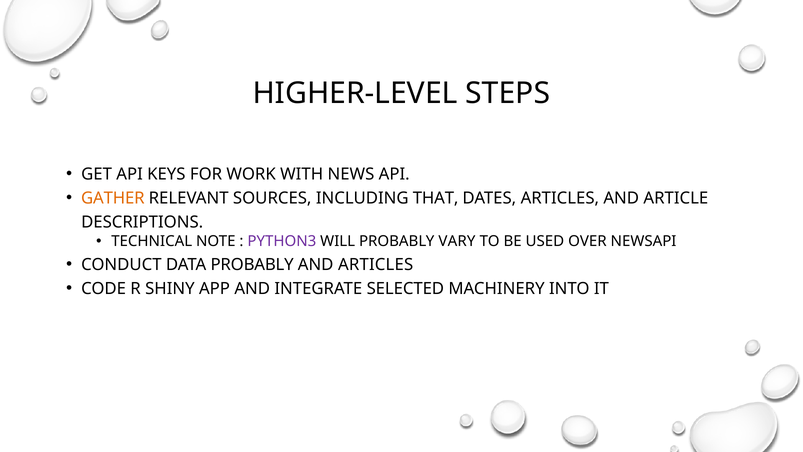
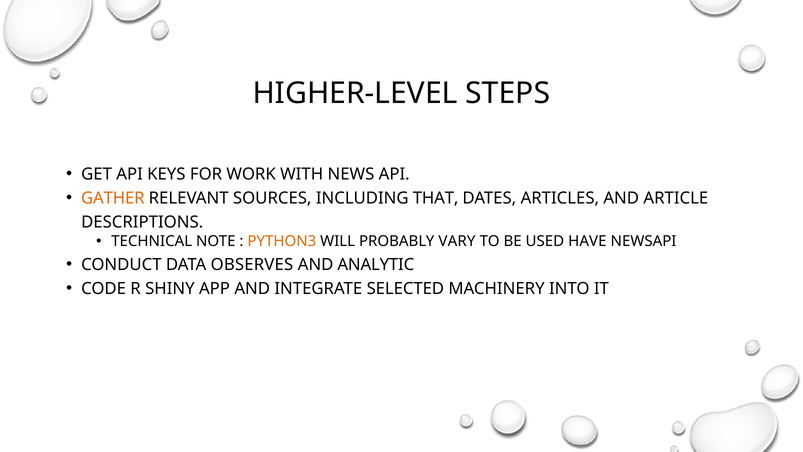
PYTHON3 colour: purple -> orange
OVER: OVER -> HAVE
DATA PROBABLY: PROBABLY -> OBSERVES
AND ARTICLES: ARTICLES -> ANALYTIC
